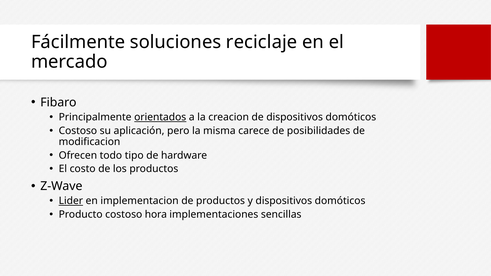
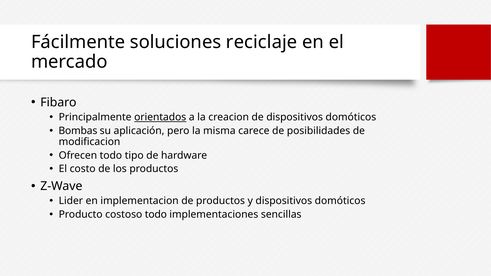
Costoso at (78, 131): Costoso -> Bombas
Lider underline: present -> none
costoso hora: hora -> todo
